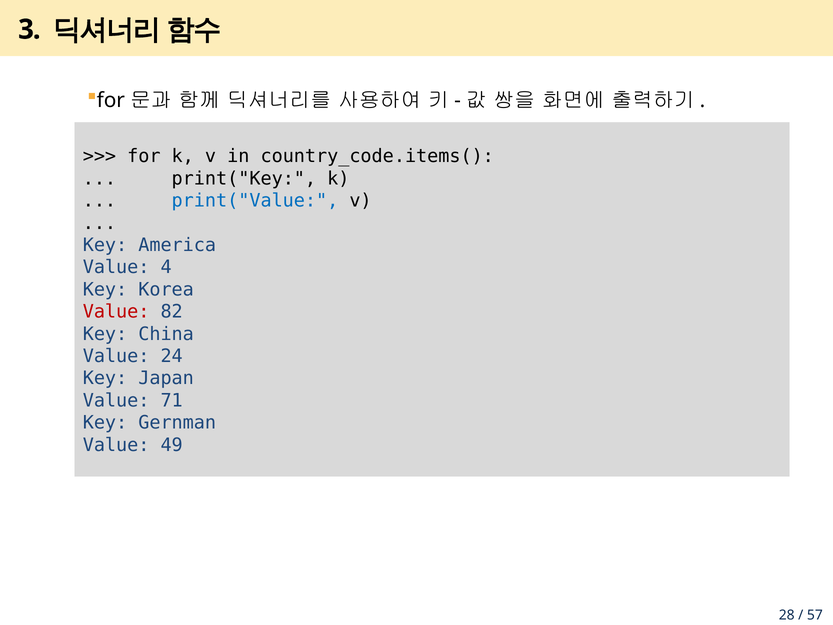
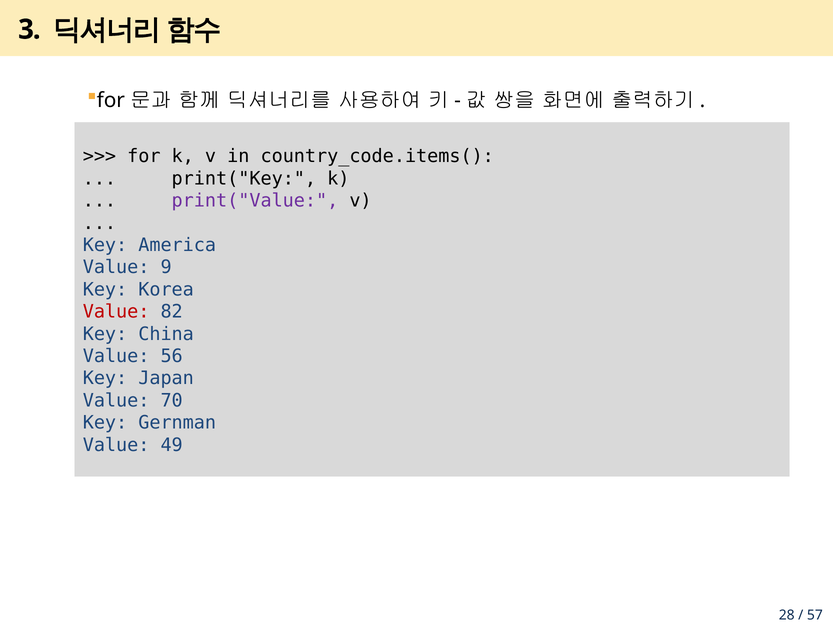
print("Value colour: blue -> purple
4: 4 -> 9
24: 24 -> 56
71: 71 -> 70
